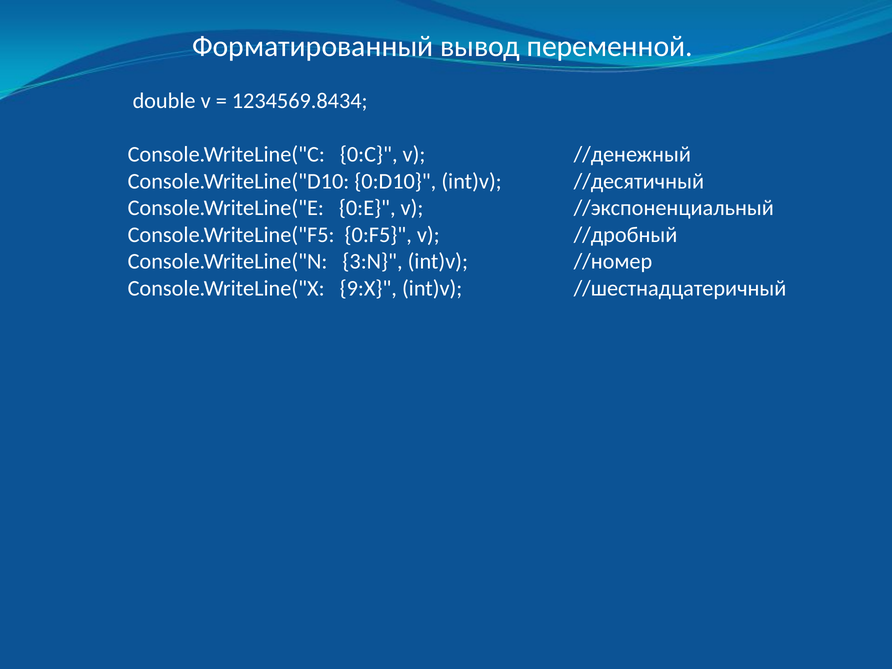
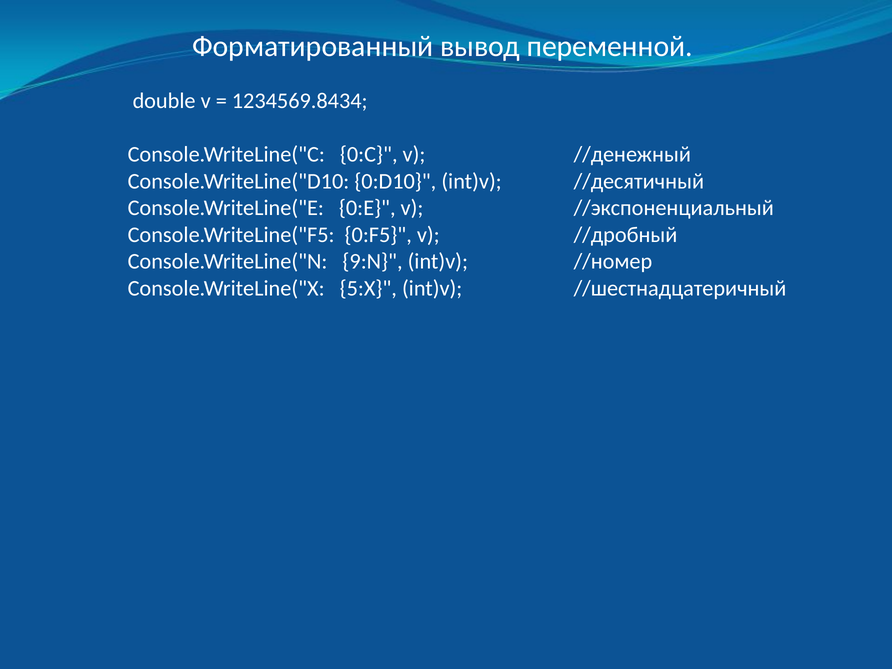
3:N: 3:N -> 9:N
9:X: 9:X -> 5:X
